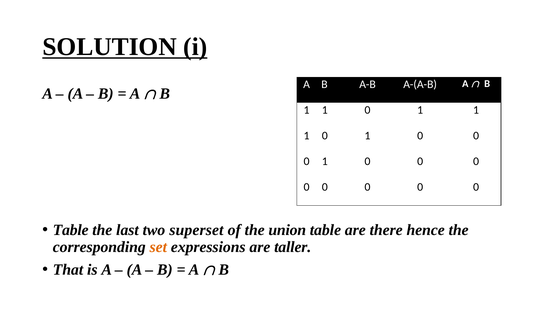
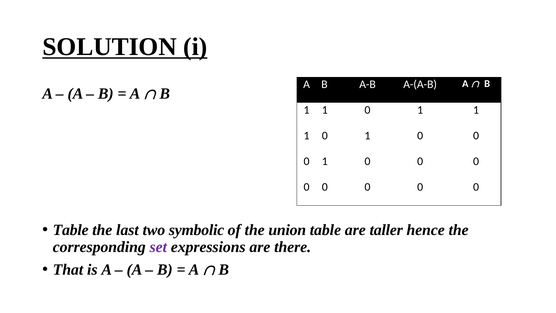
superset: superset -> symbolic
there: there -> taller
set colour: orange -> purple
taller: taller -> there
